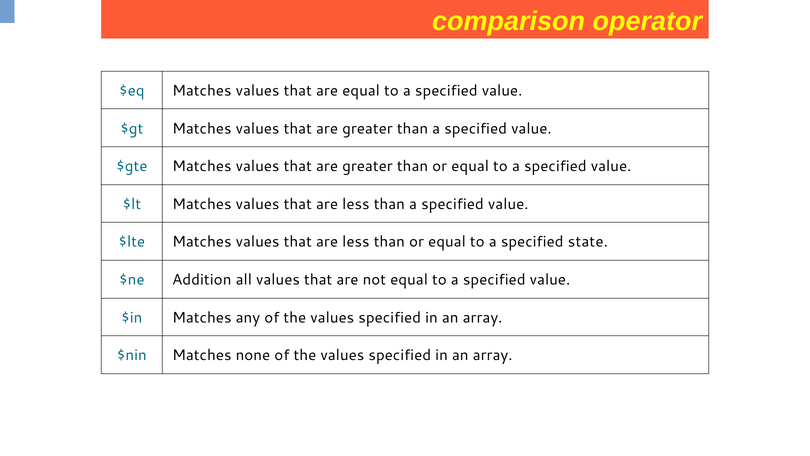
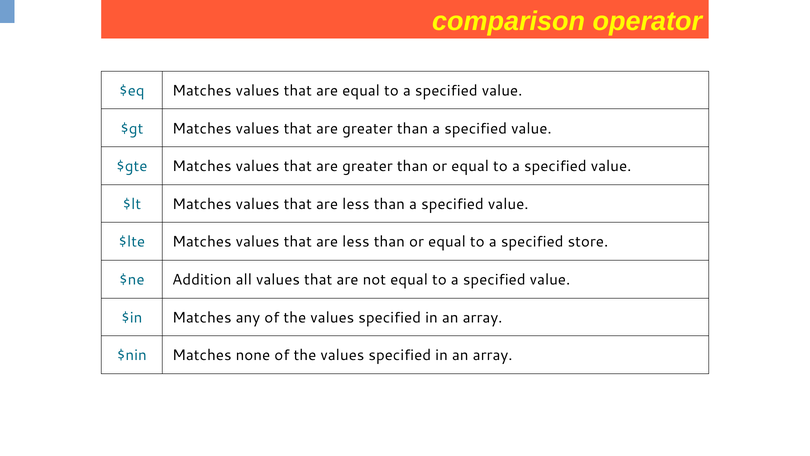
state: state -> store
